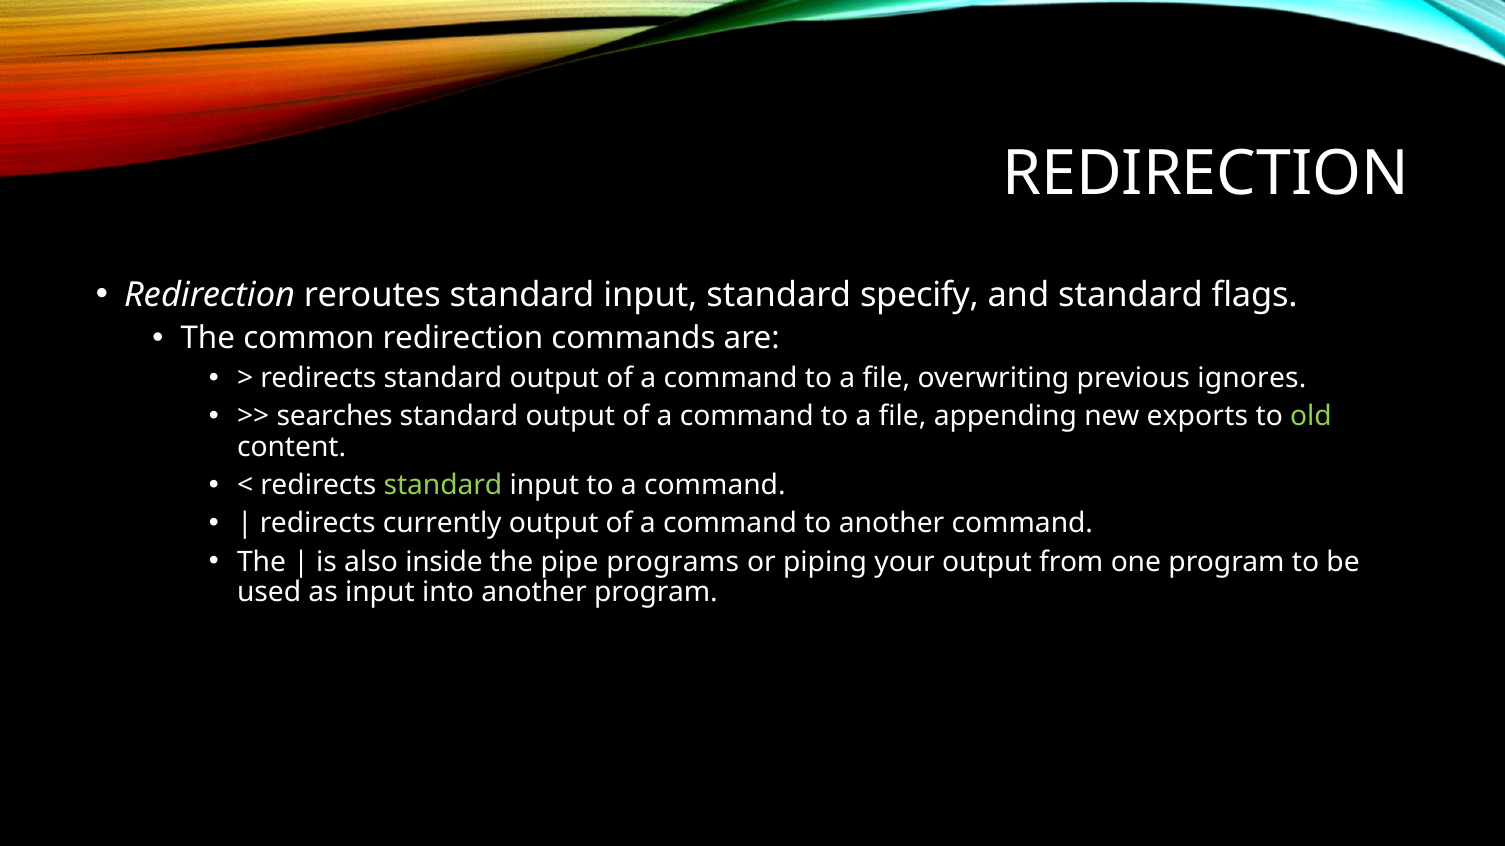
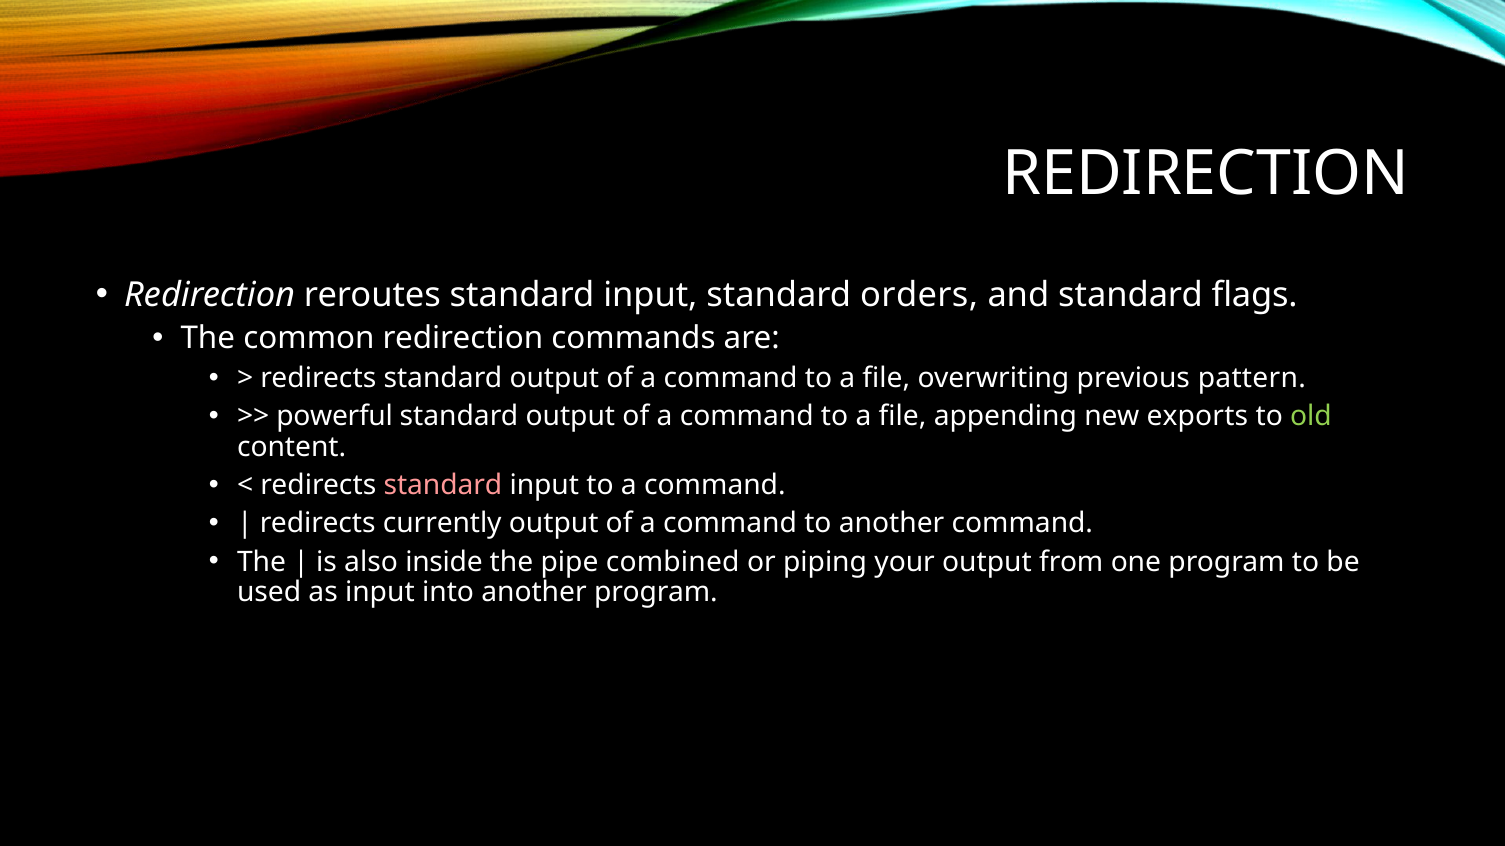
specify: specify -> orders
ignores: ignores -> pattern
searches: searches -> powerful
standard at (443, 485) colour: light green -> pink
programs: programs -> combined
